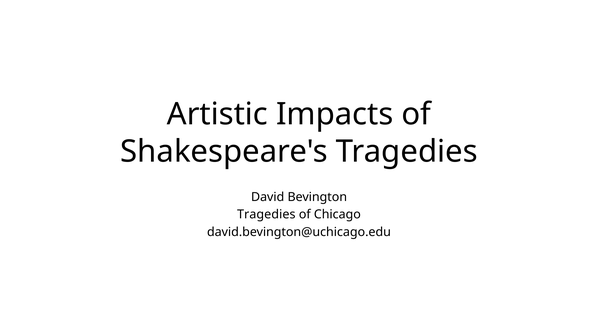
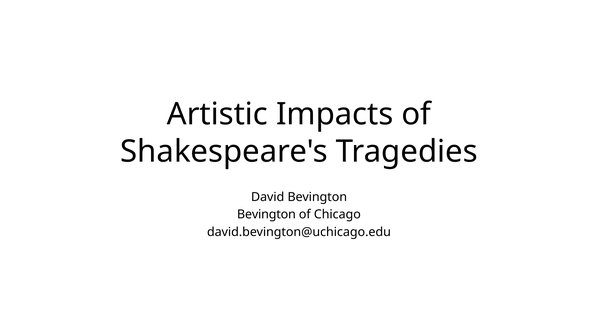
Tragedies at (266, 215): Tragedies -> Bevington
